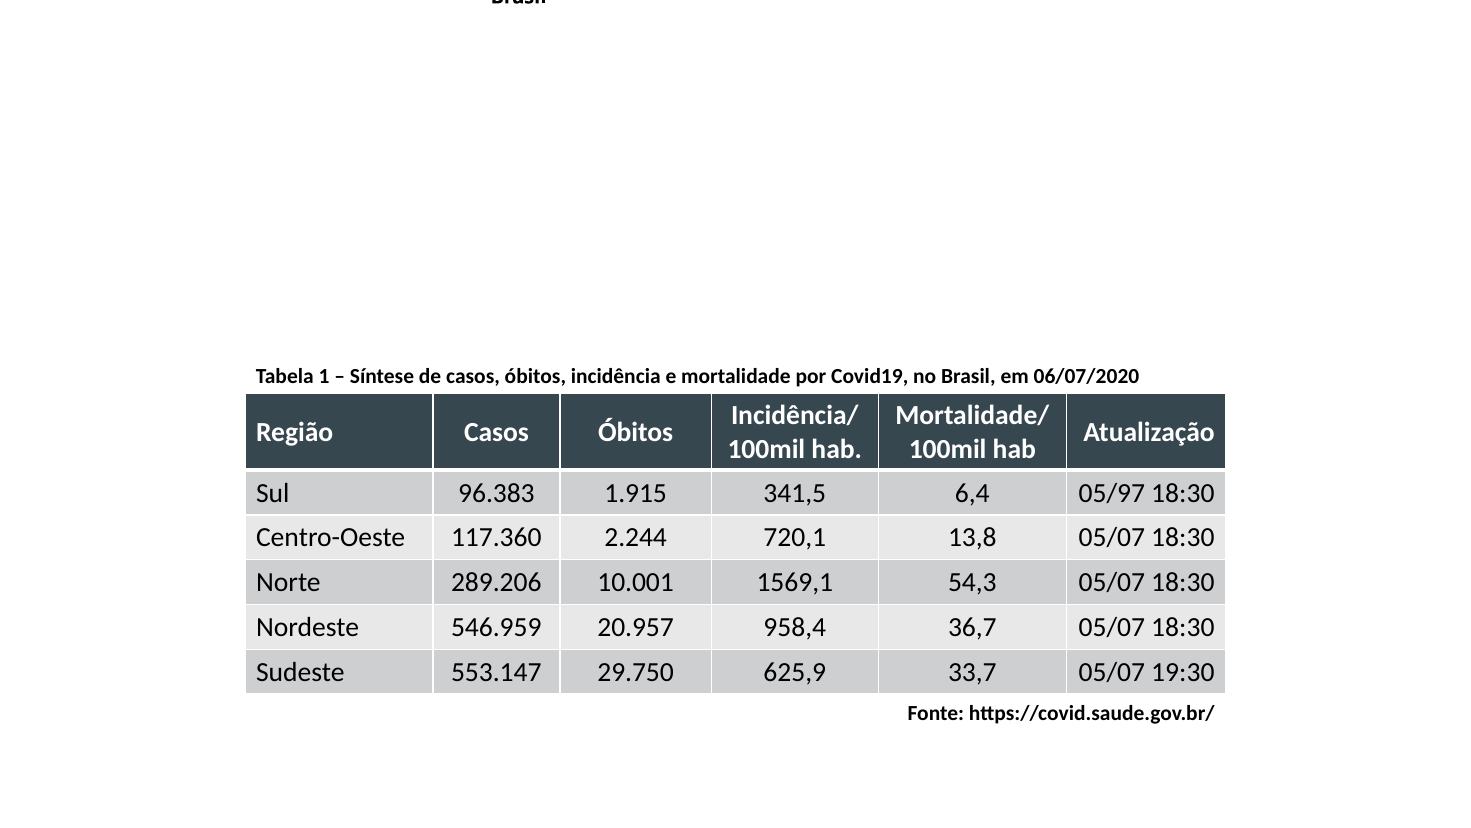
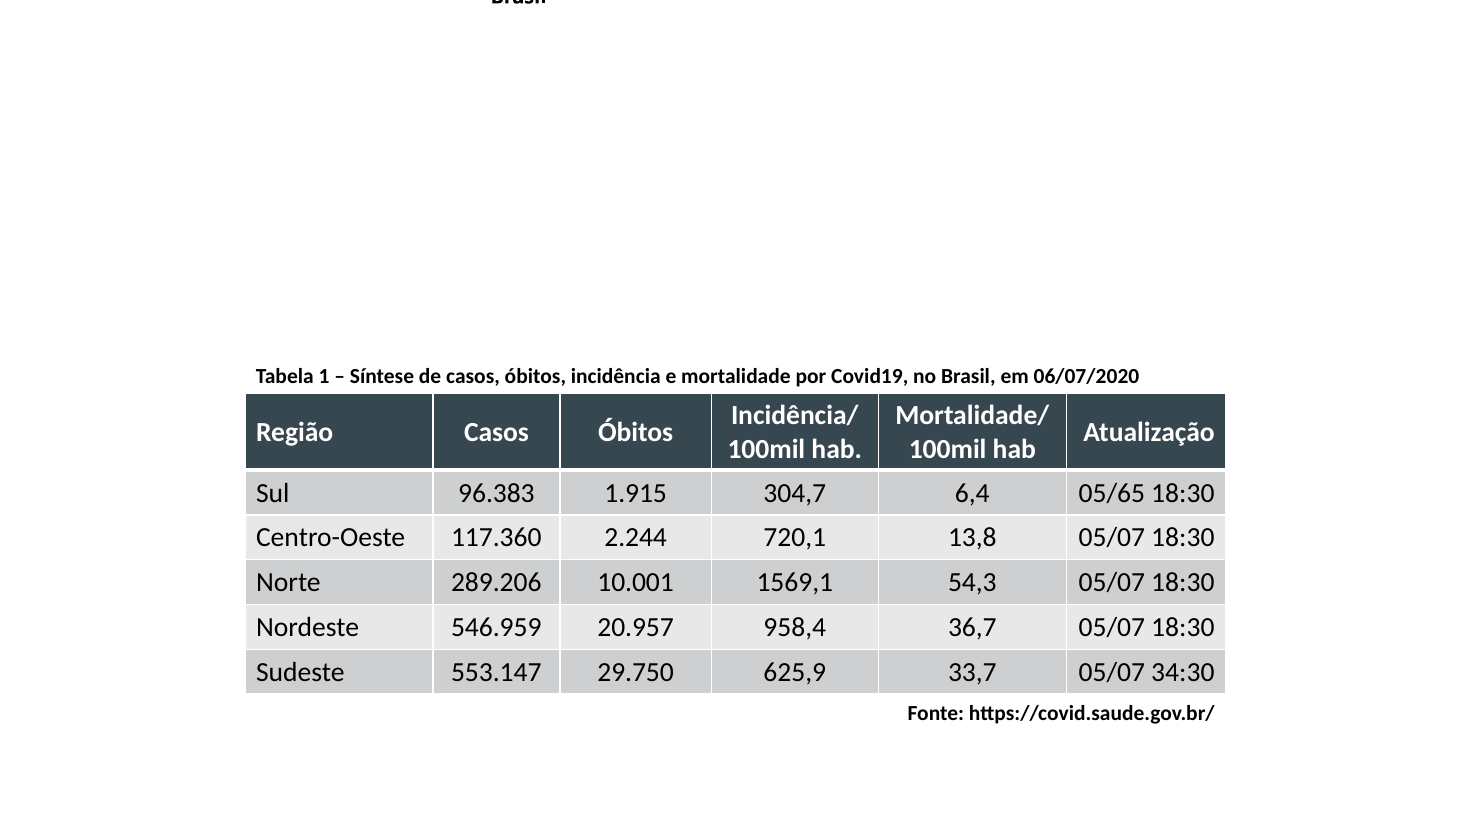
341,5: 341,5 -> 304,7
05/97: 05/97 -> 05/65
19:30: 19:30 -> 34:30
